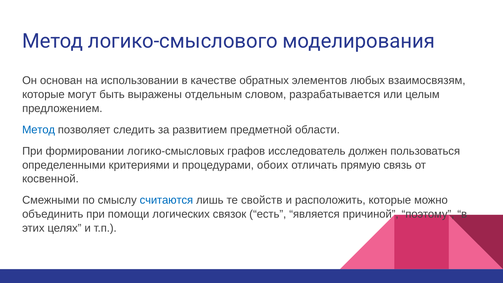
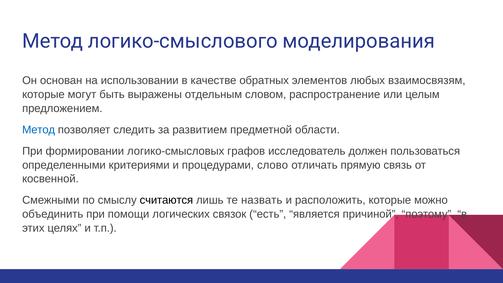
разрабатывается: разрабатывается -> распространение
обоих: обоих -> слово
считаются colour: blue -> black
свойств: свойств -> назвать
